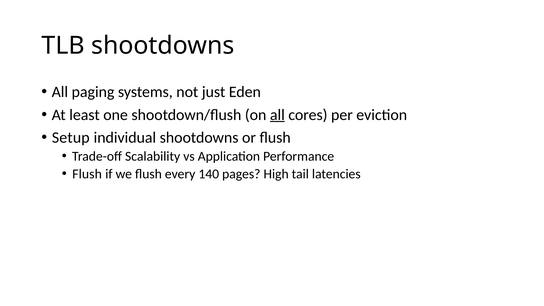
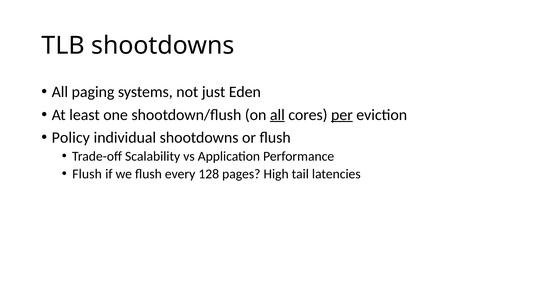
per underline: none -> present
Setup: Setup -> Policy
140: 140 -> 128
